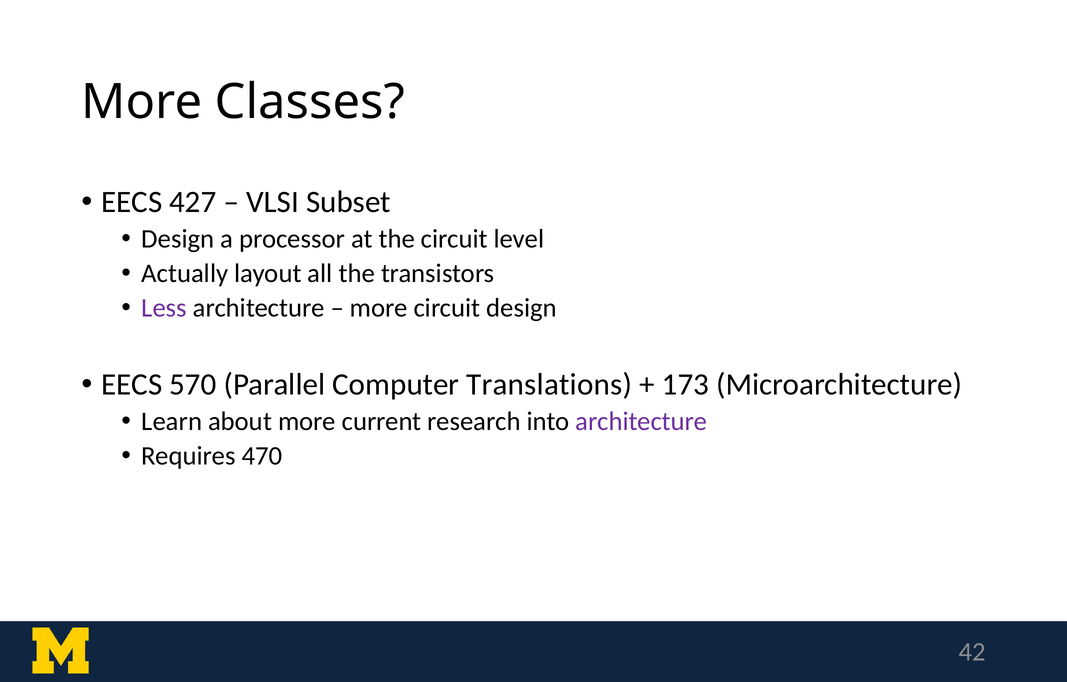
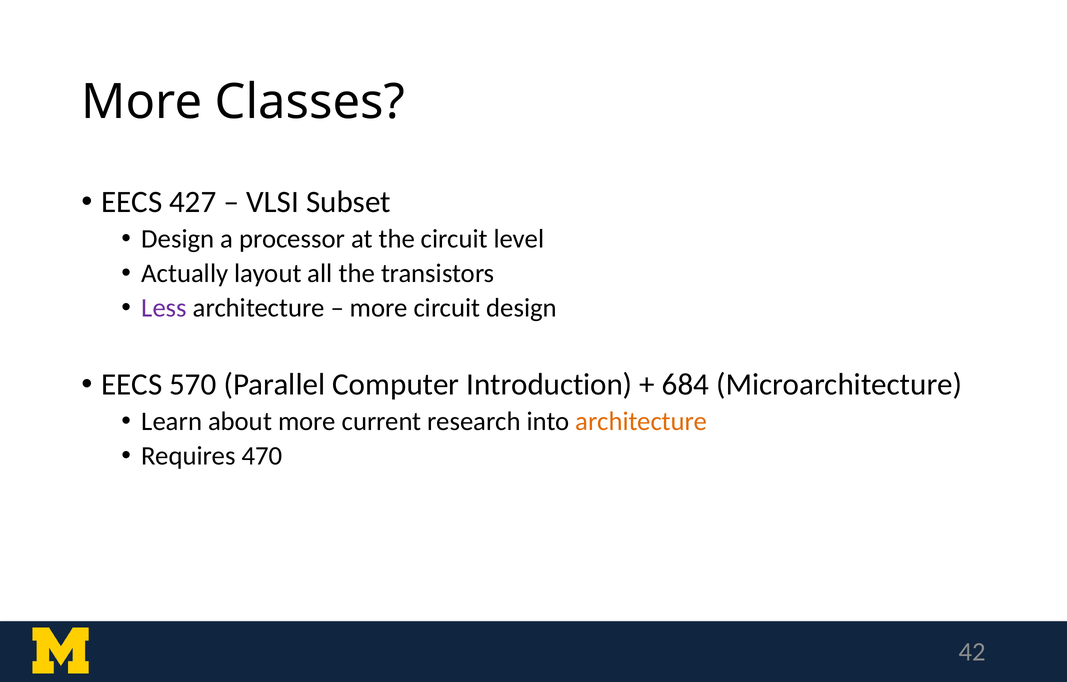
Translations: Translations -> Introduction
173: 173 -> 684
architecture at (641, 421) colour: purple -> orange
